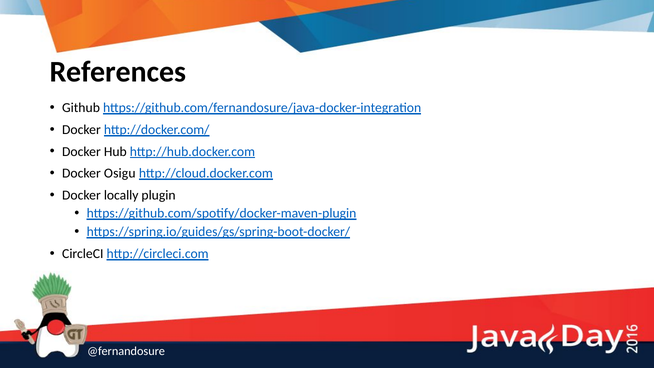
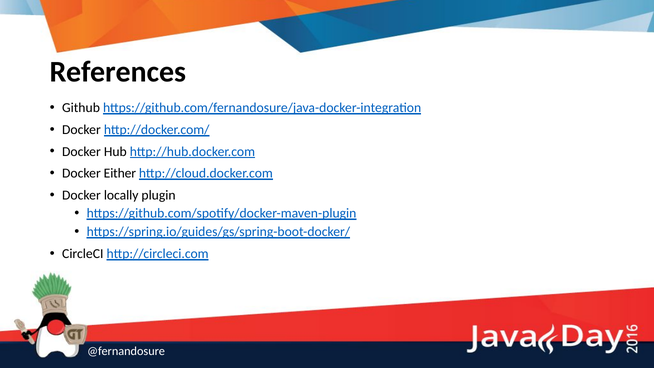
Osigu: Osigu -> Either
